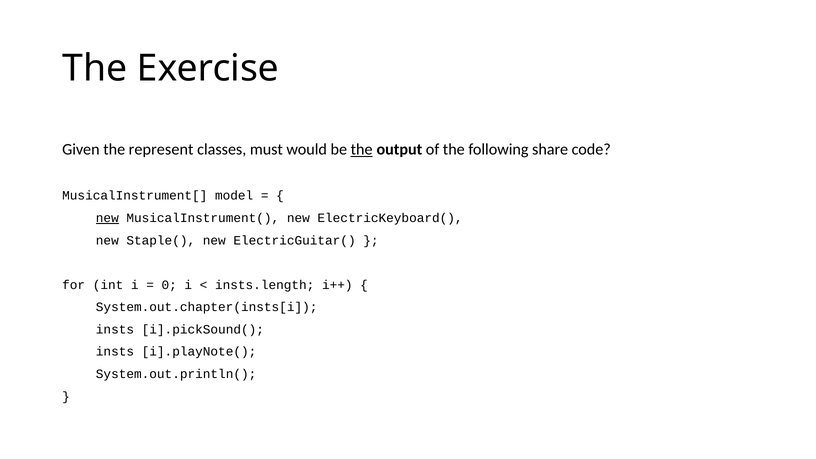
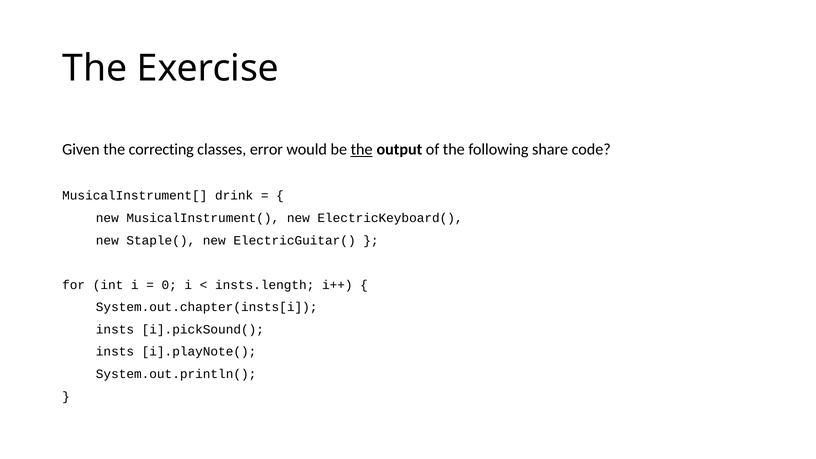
represent: represent -> correcting
must: must -> error
model: model -> drink
new at (107, 218) underline: present -> none
